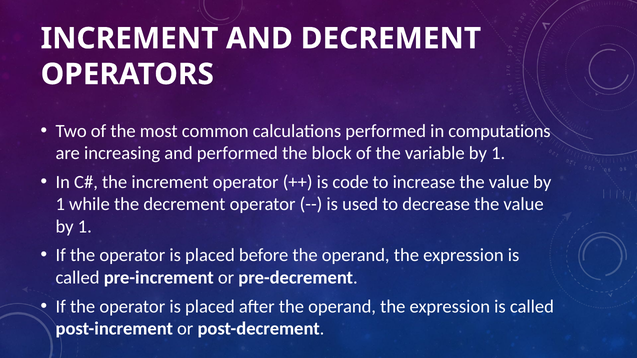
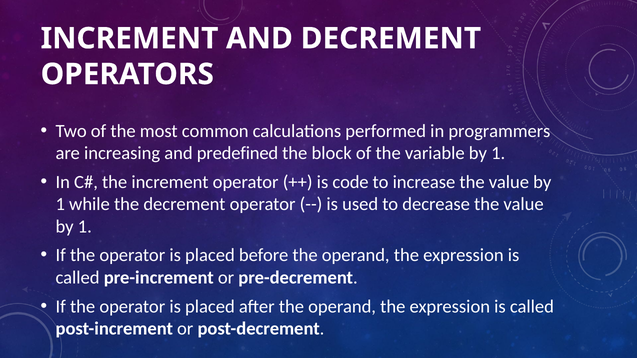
computations: computations -> programmers
and performed: performed -> predefined
